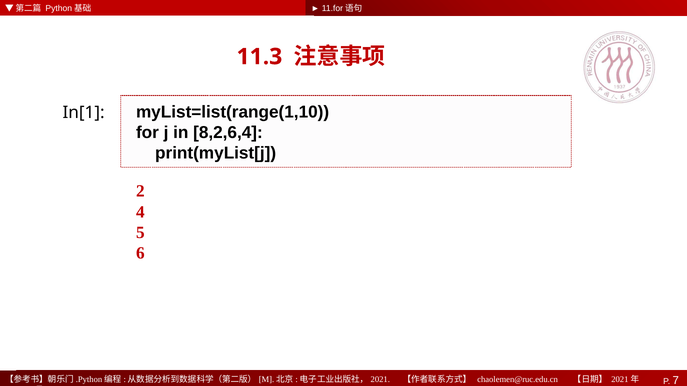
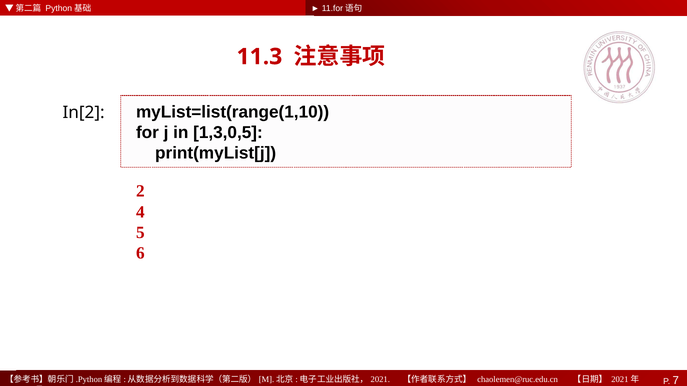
In[1: In[1 -> In[2
8,2,6,4: 8,2,6,4 -> 1,3,0,5
